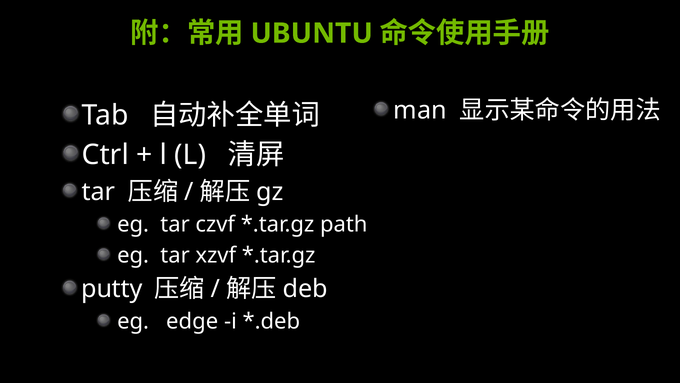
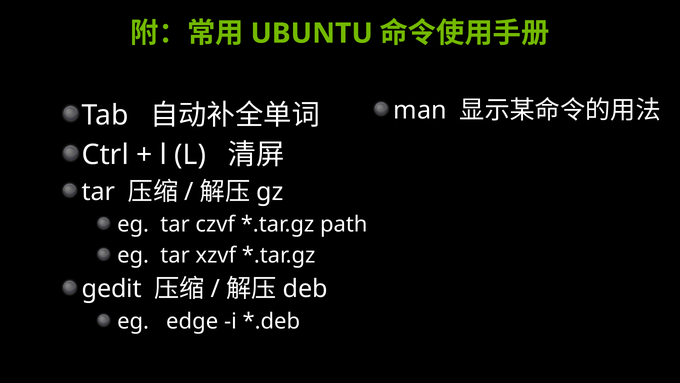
putty: putty -> gedit
